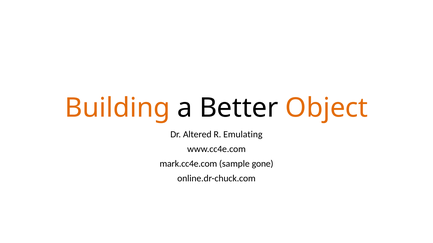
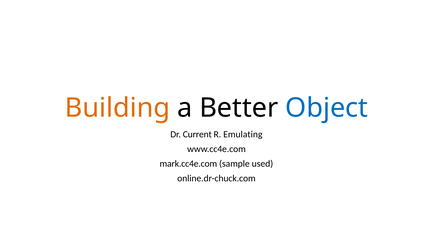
Object colour: orange -> blue
Altered: Altered -> Current
gone: gone -> used
